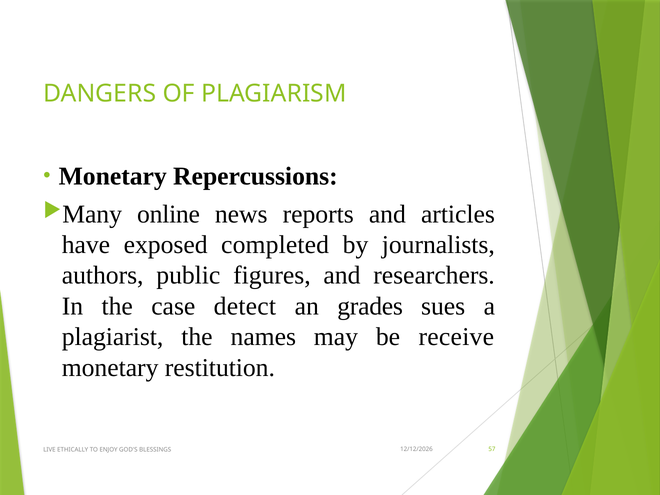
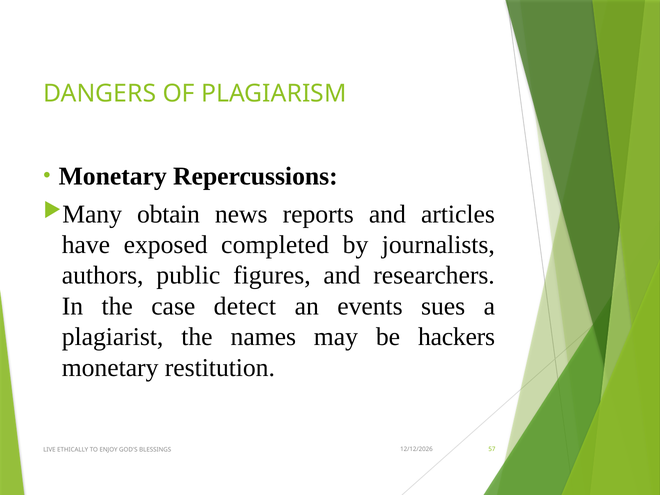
online: online -> obtain
grades: grades -> events
receive: receive -> hackers
